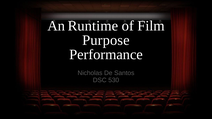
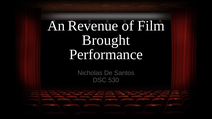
Runtime: Runtime -> Revenue
Purpose: Purpose -> Brought
